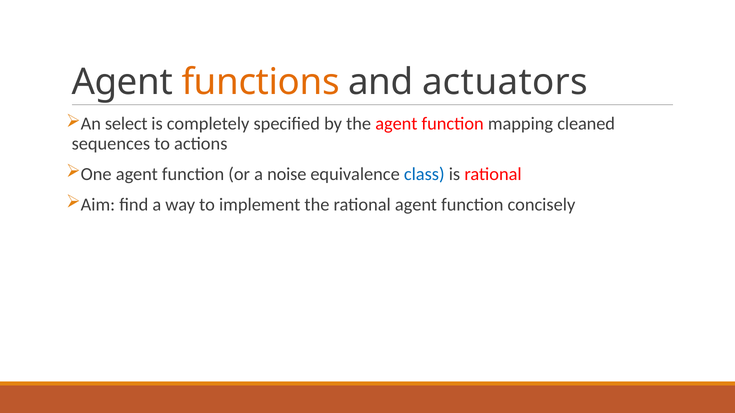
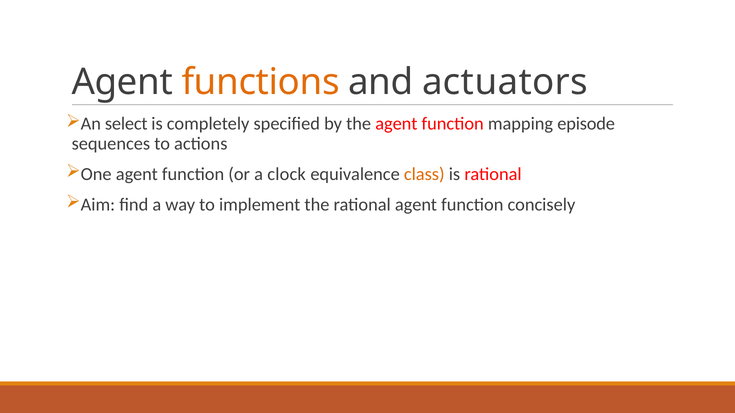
cleaned: cleaned -> episode
noise: noise -> clock
class colour: blue -> orange
